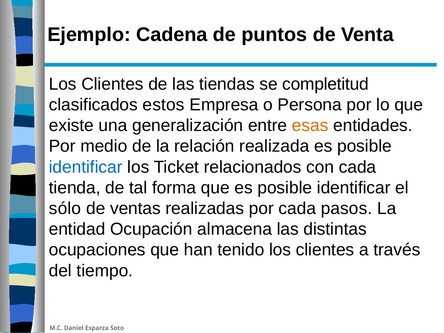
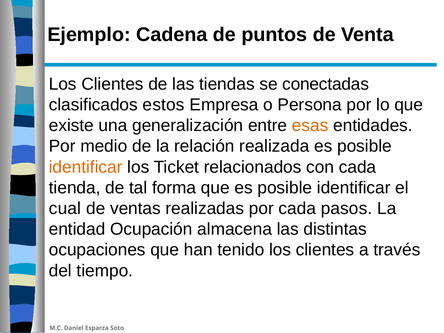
completitud: completitud -> conectadas
identificar at (86, 167) colour: blue -> orange
sólo: sólo -> cual
